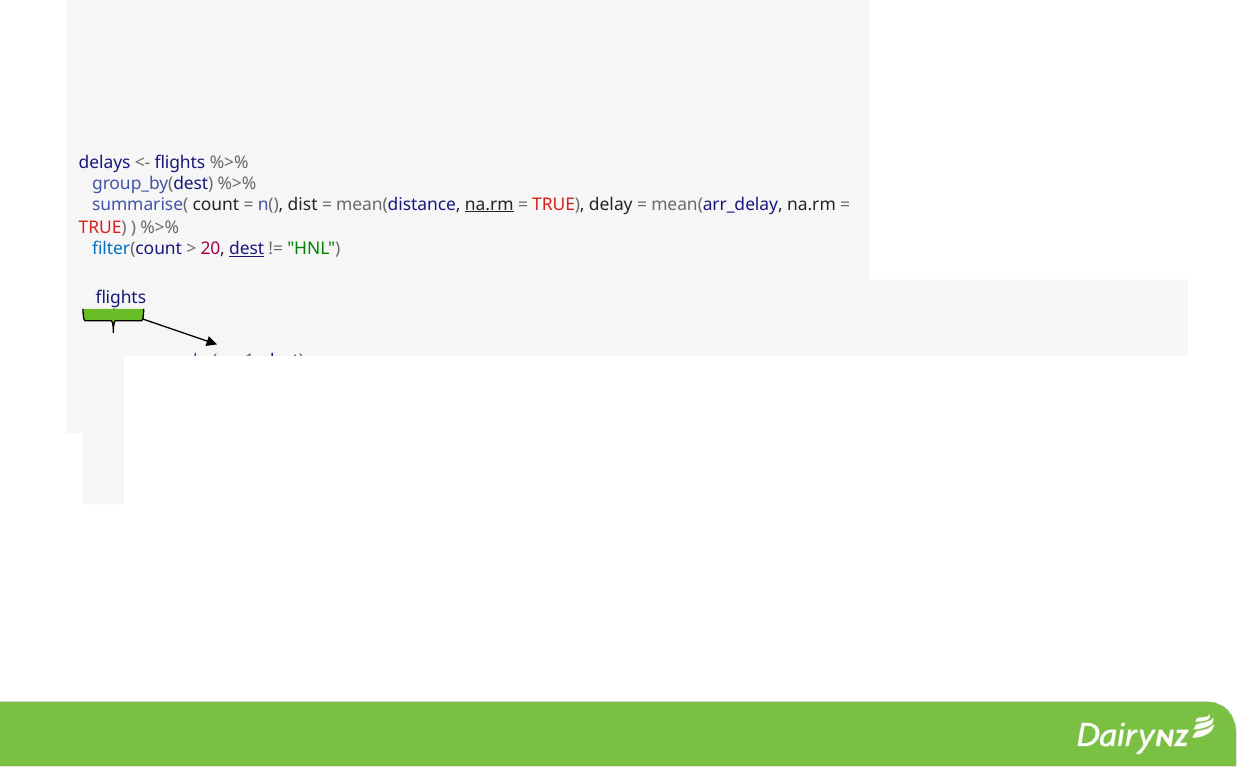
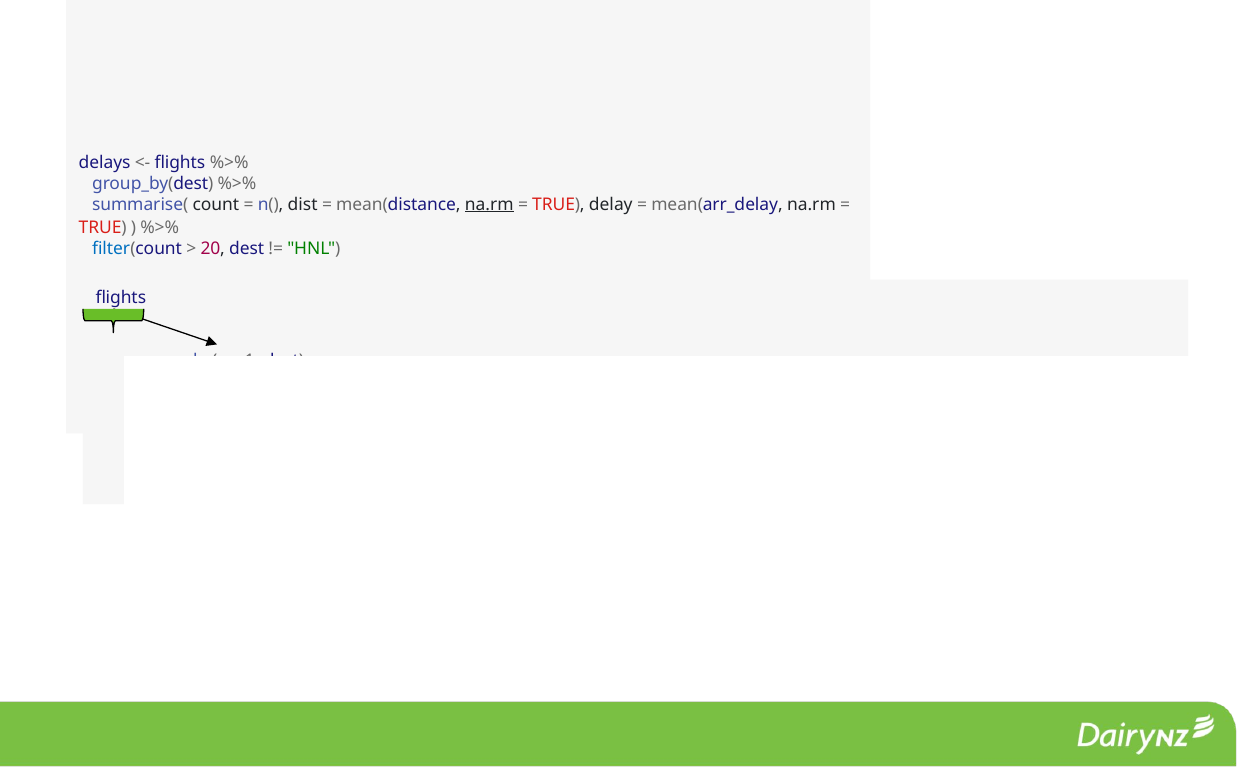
dest at (247, 249) underline: present -> none
